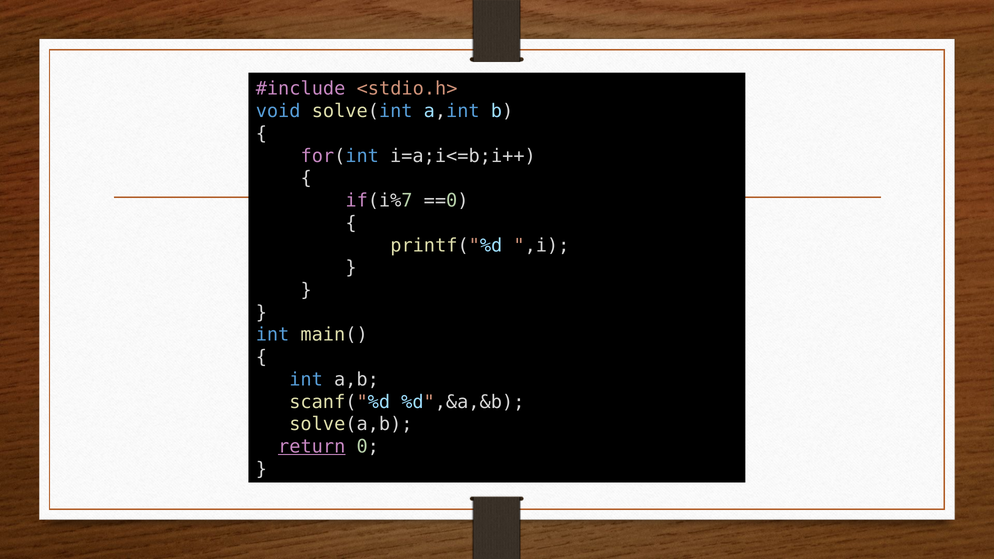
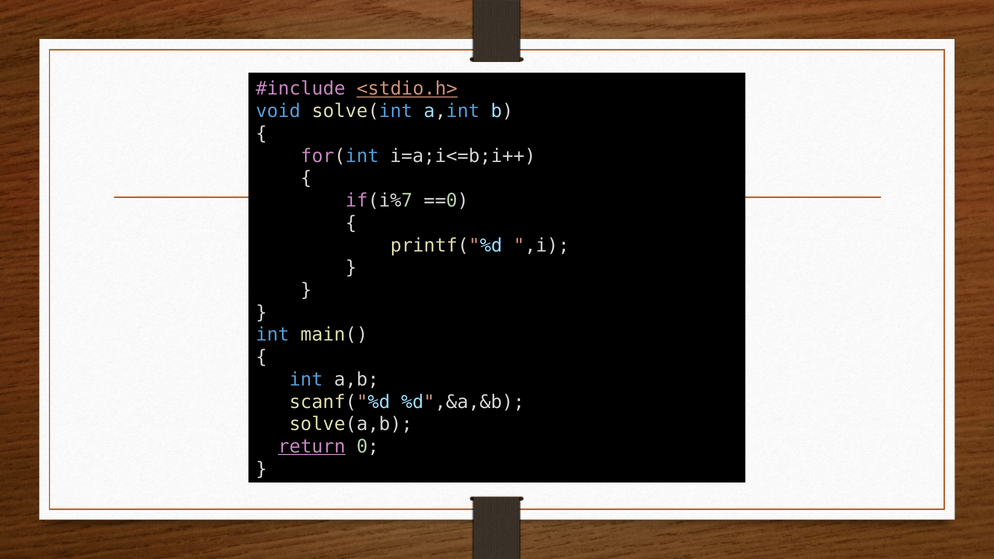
<stdio.h> underline: none -> present
